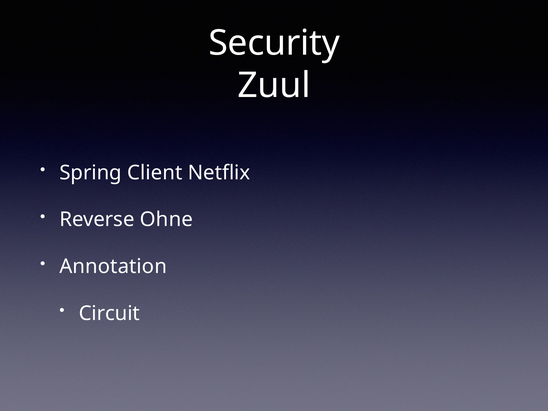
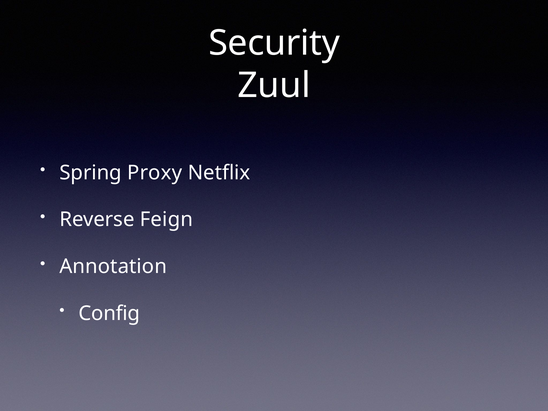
Client: Client -> Proxy
Ohne: Ohne -> Feign
Circuit: Circuit -> Config
